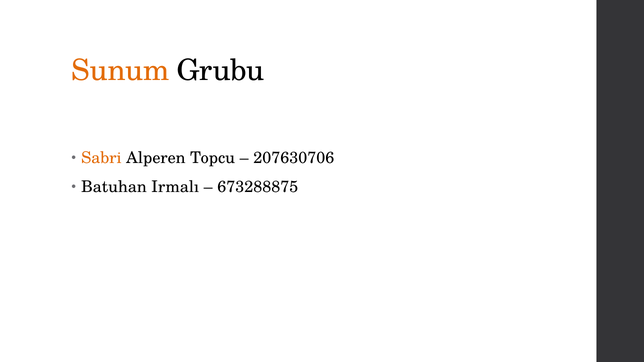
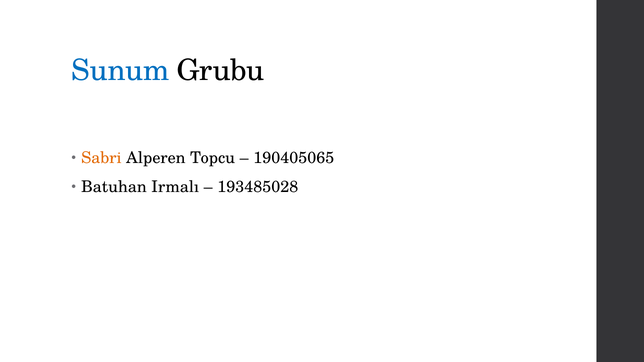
Sunum colour: orange -> blue
207630706: 207630706 -> 190405065
673288875: 673288875 -> 193485028
